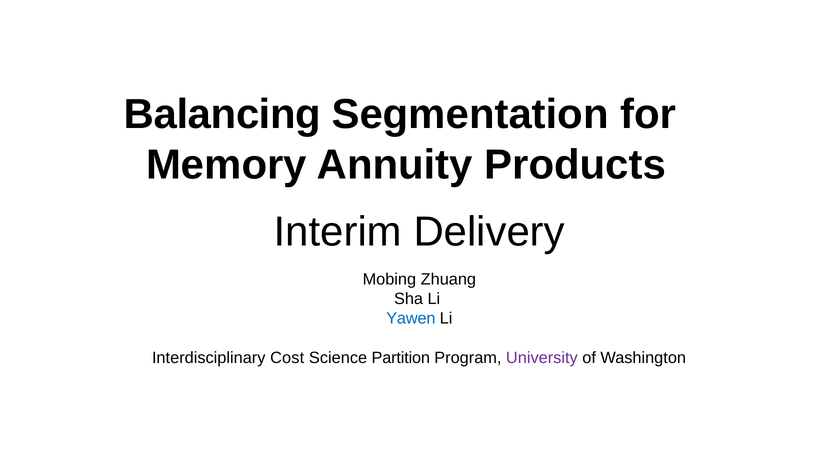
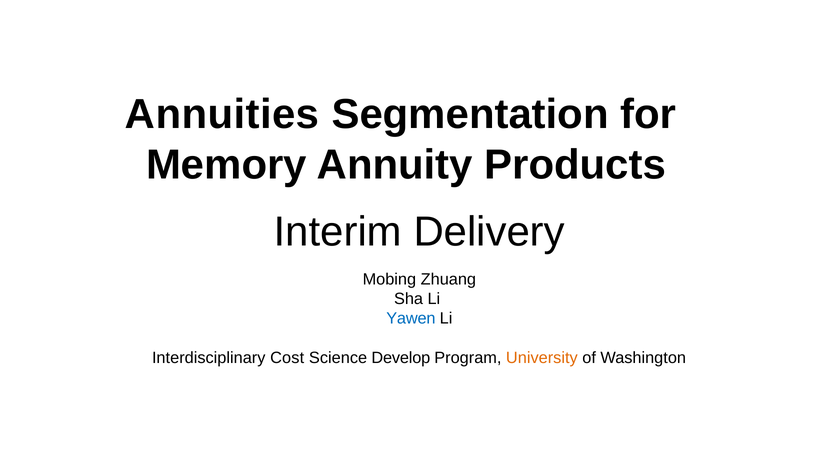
Balancing: Balancing -> Annuities
Partition: Partition -> Develop
University colour: purple -> orange
